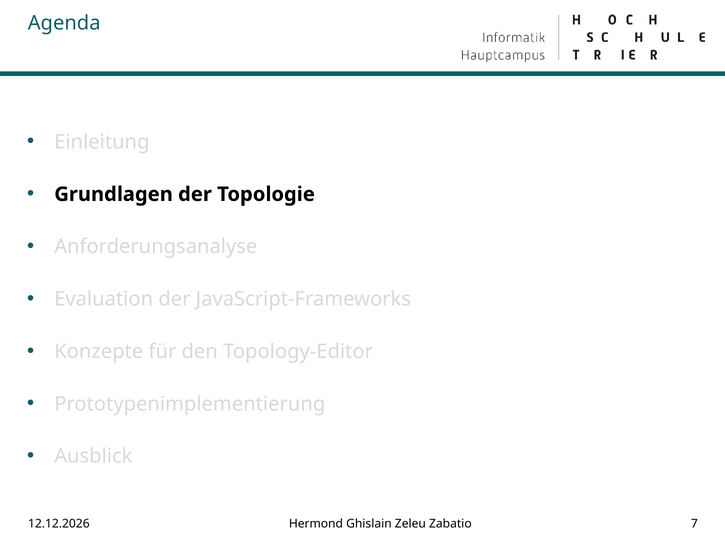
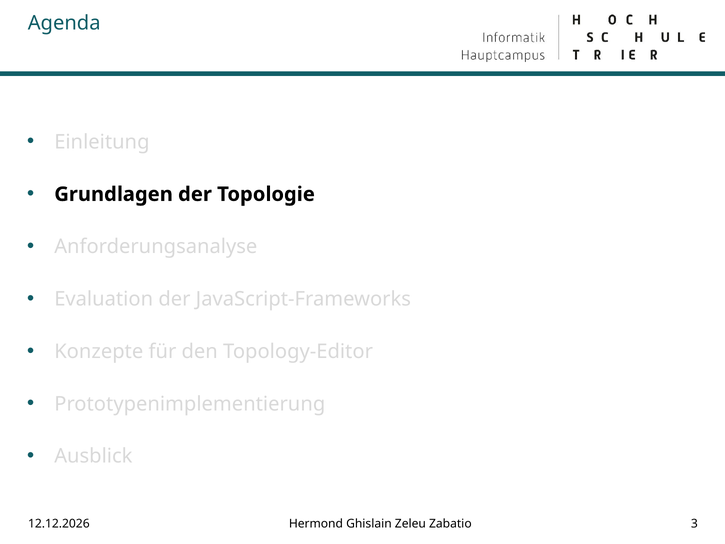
7: 7 -> 3
